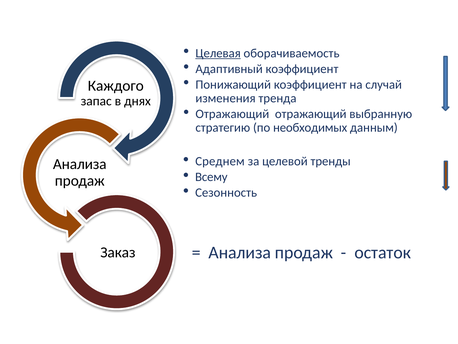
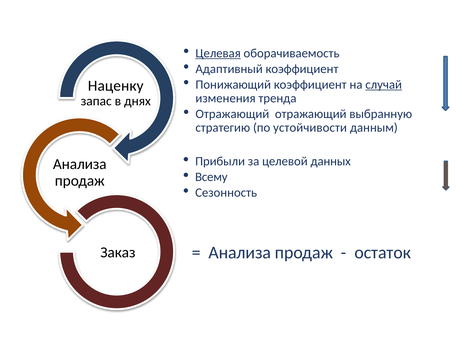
случай underline: none -> present
Каждого: Каждого -> Наценку
необходимых: необходимых -> устойчивости
Среднем: Среднем -> Прибыли
тренды: тренды -> данных
